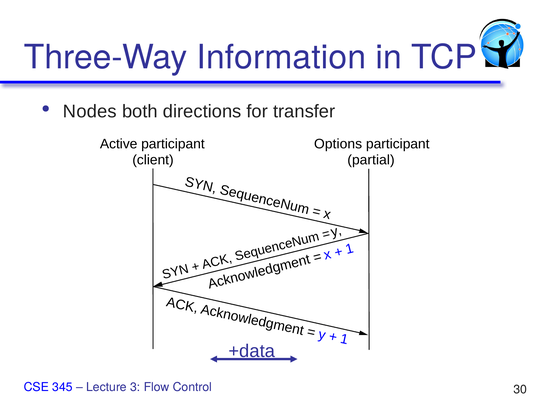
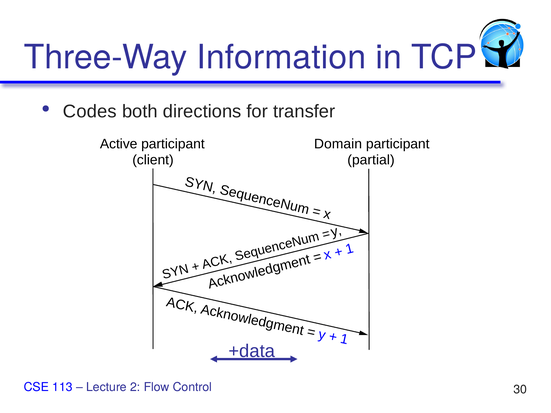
Nodes: Nodes -> Codes
Options: Options -> Domain
345: 345 -> 113
3: 3 -> 2
